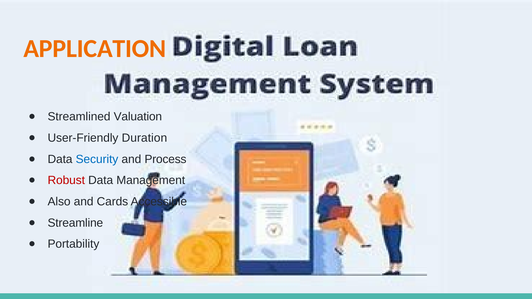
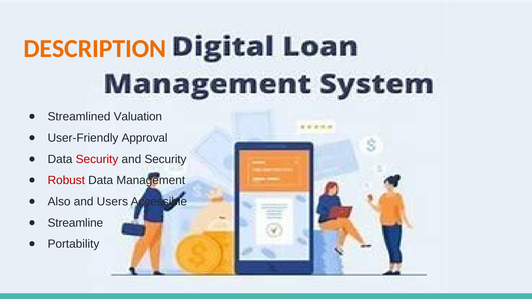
APPLICATION: APPLICATION -> DESCRIPTION
Duration: Duration -> Approval
Security at (97, 159) colour: blue -> red
and Process: Process -> Security
Cards: Cards -> Users
